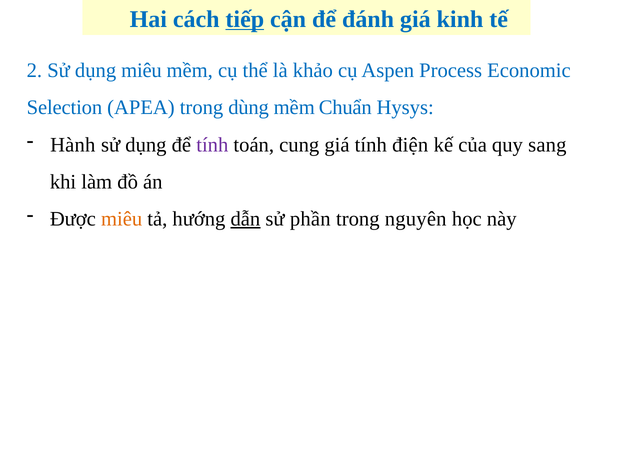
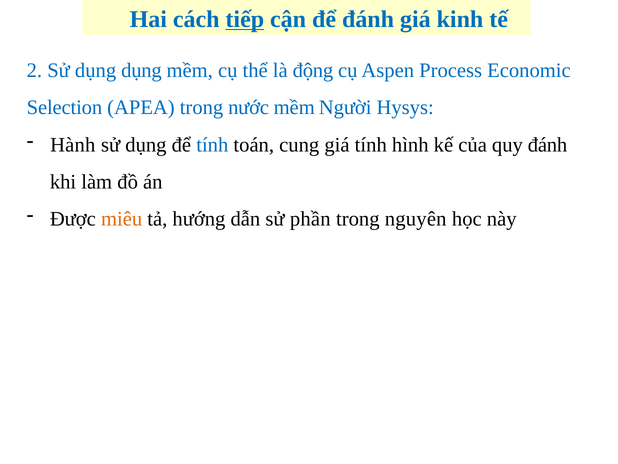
dụng miêu: miêu -> dụng
khảo: khảo -> động
dùng: dùng -> nước
Chuẩn: Chuẩn -> Người
tính at (212, 145) colour: purple -> blue
điện: điện -> hình
quy sang: sang -> đánh
dẫn underline: present -> none
